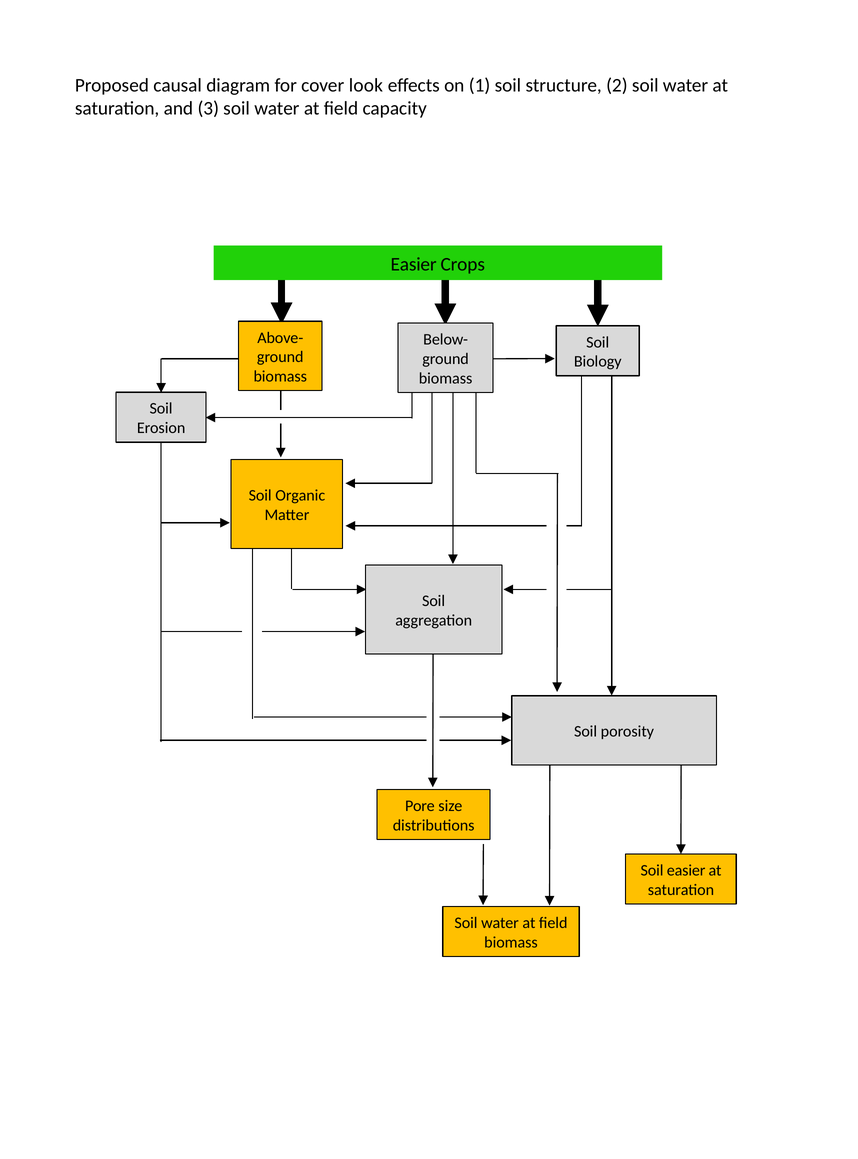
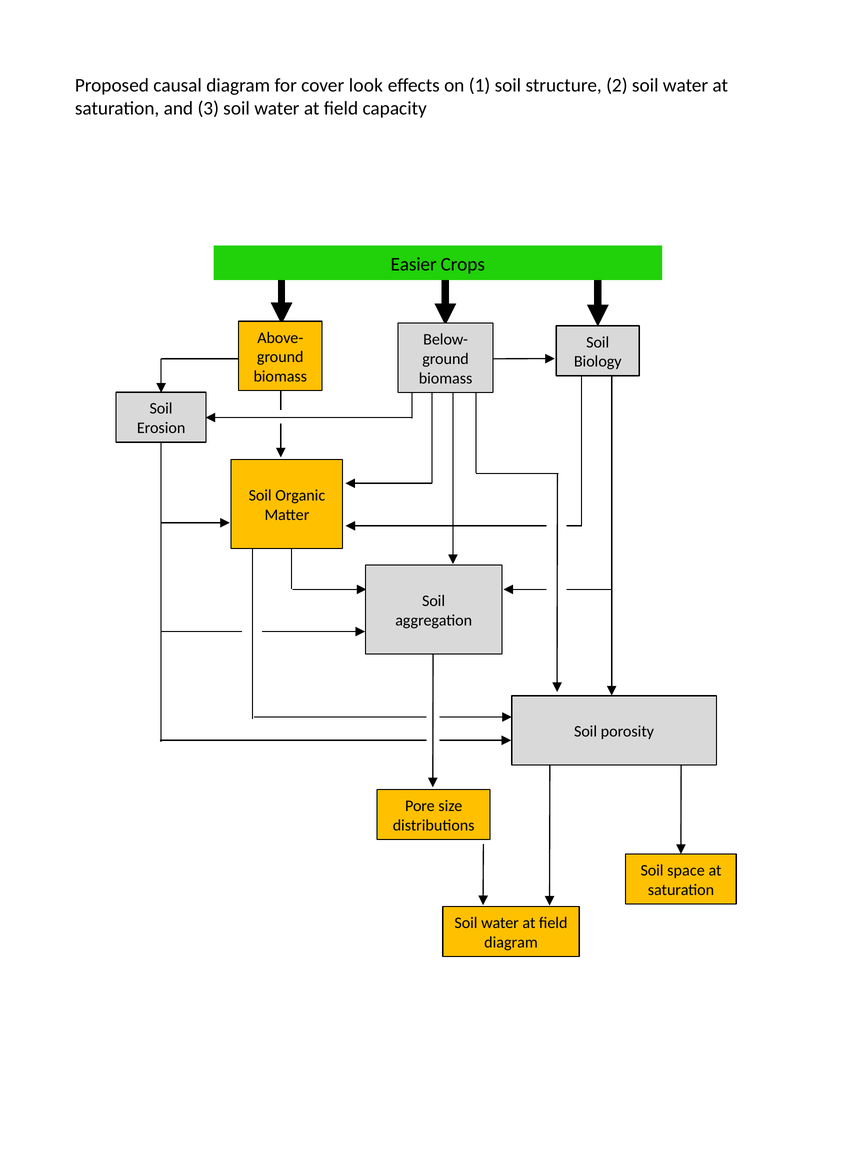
Soil easier: easier -> space
biomass at (511, 943): biomass -> diagram
